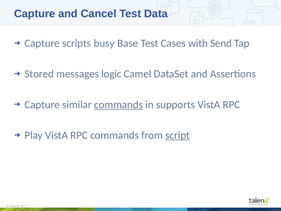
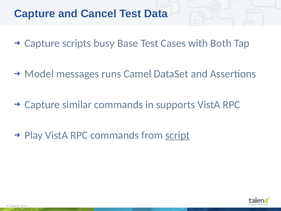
Send: Send -> Both
Stored: Stored -> Model
logic: logic -> runs
commands at (119, 104) underline: present -> none
